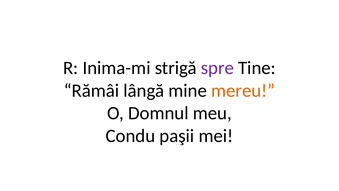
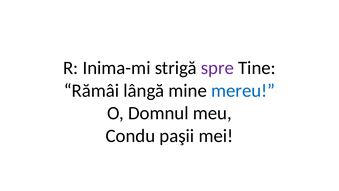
mereu colour: orange -> blue
